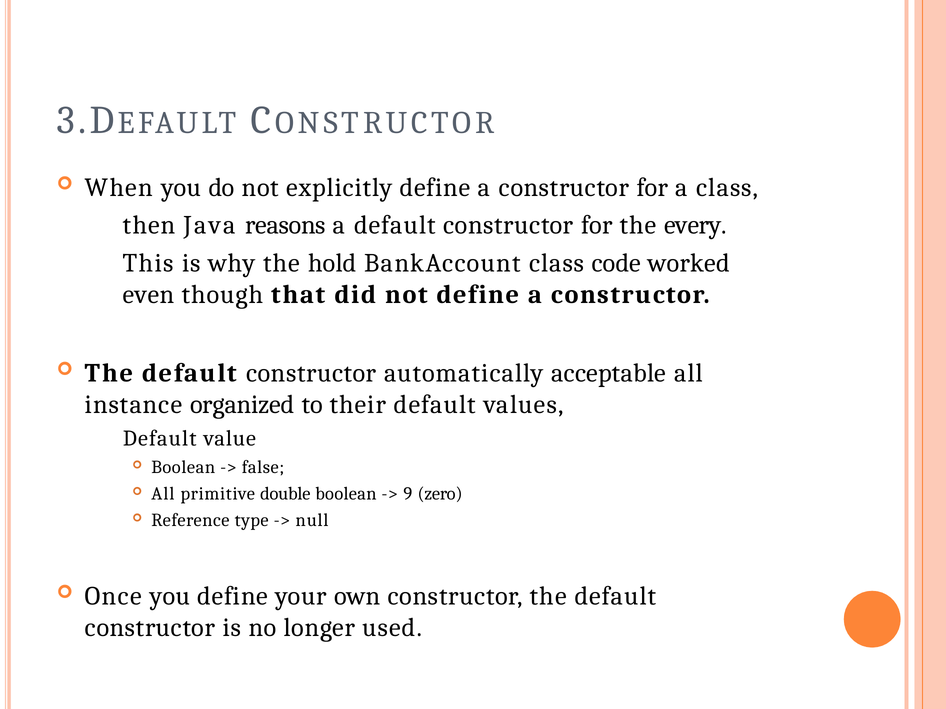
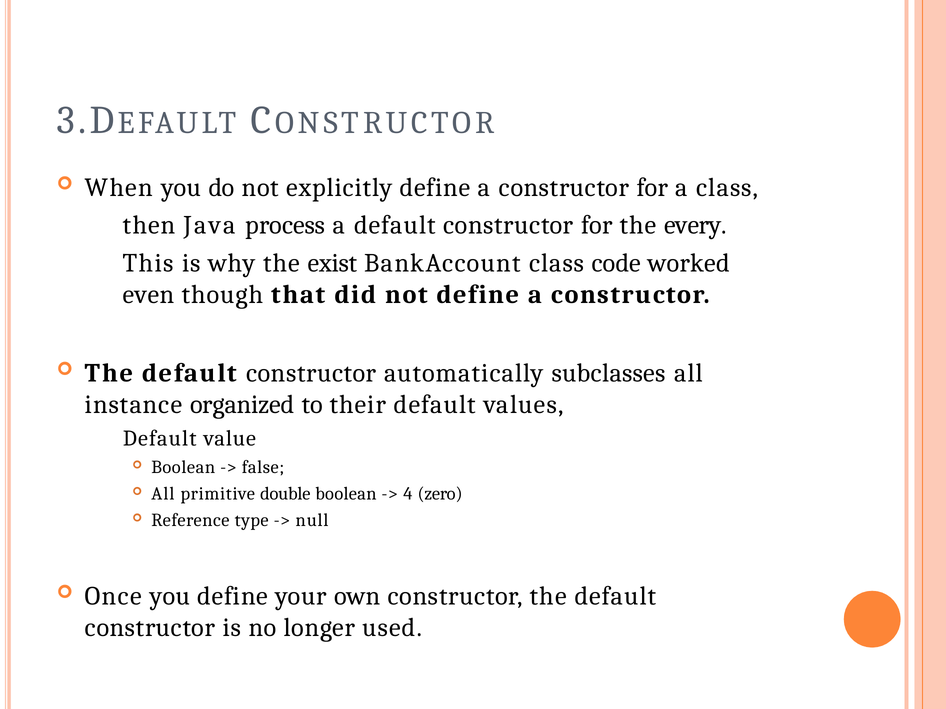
reasons: reasons -> process
hold: hold -> exist
acceptable: acceptable -> subclasses
9: 9 -> 4
